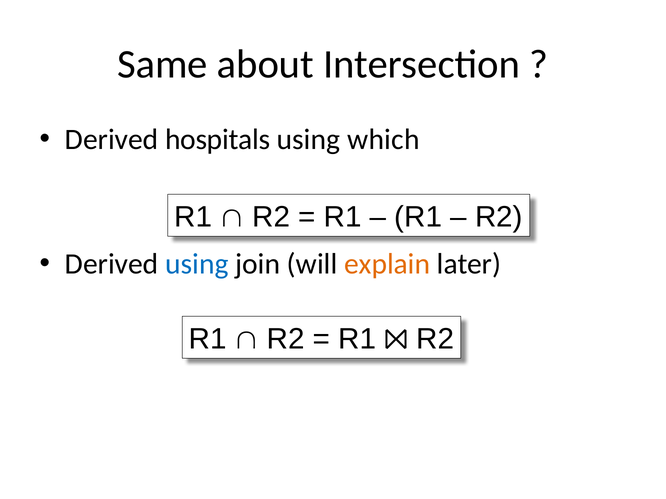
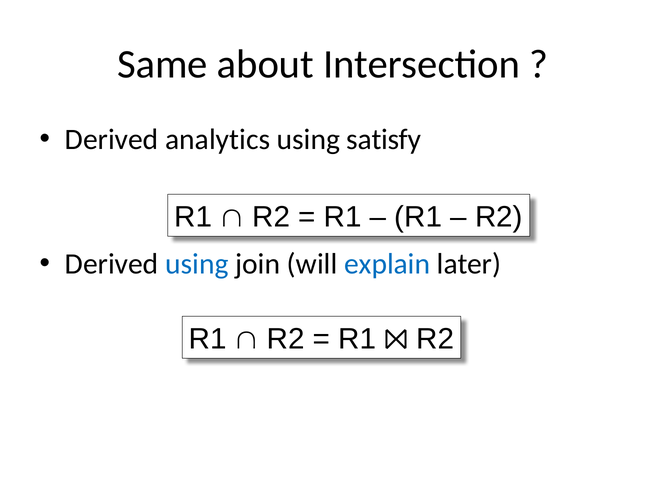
hospitals: hospitals -> analytics
which: which -> satisfy
explain colour: orange -> blue
